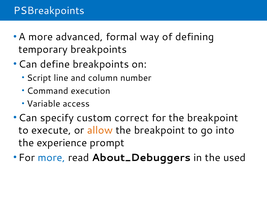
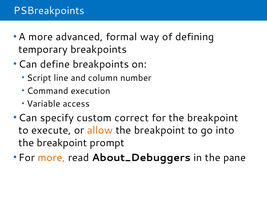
experience at (62, 142): experience -> breakpoint
more at (52, 157) colour: blue -> orange
used: used -> pane
